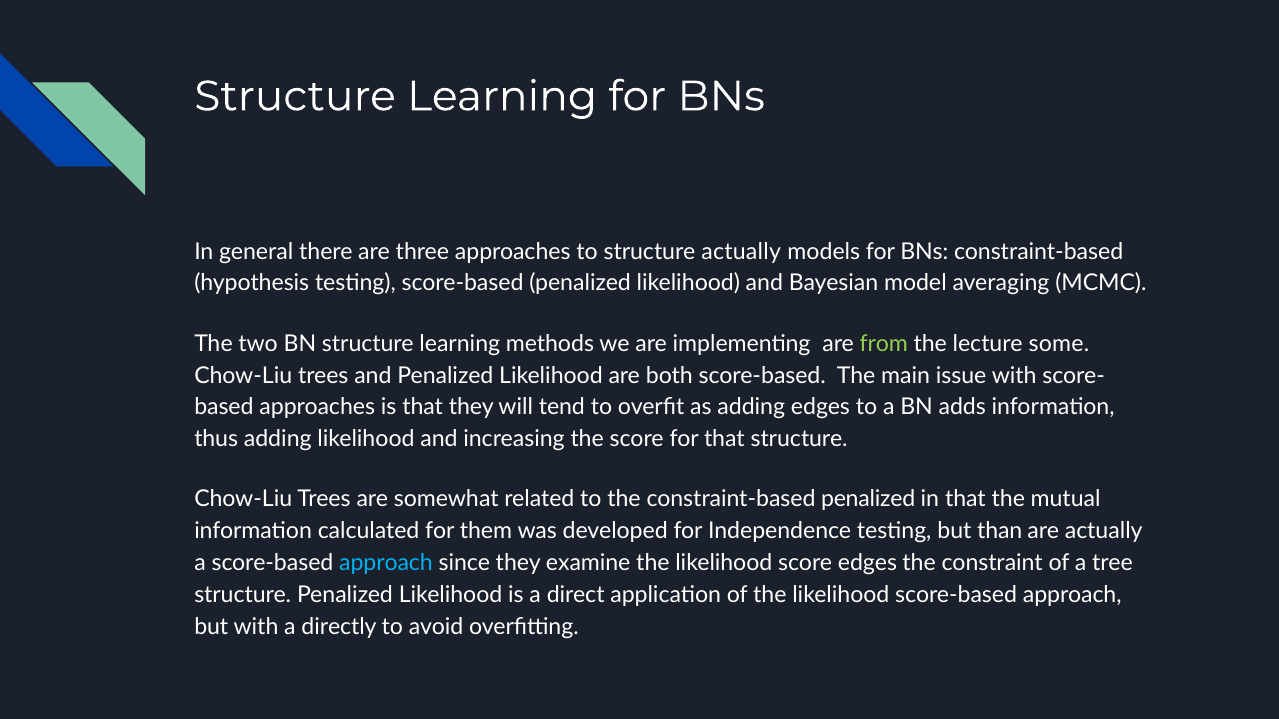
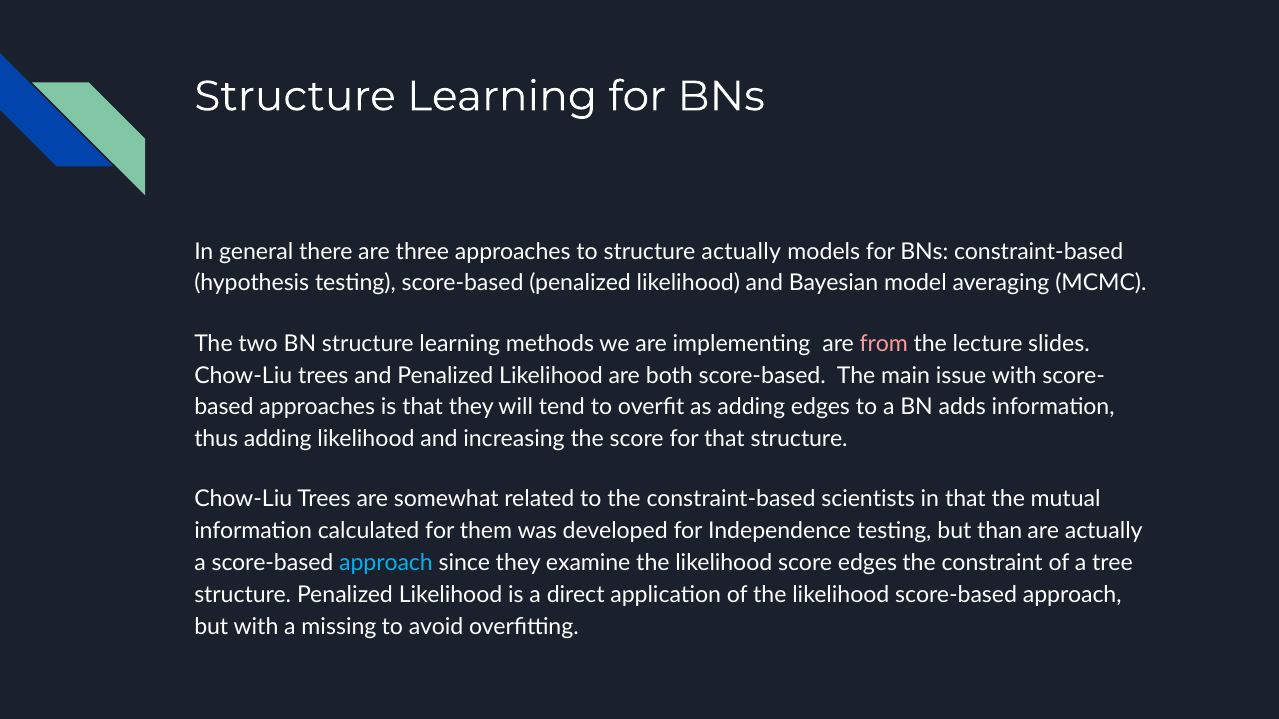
from colour: light green -> pink
some: some -> slides
constraint-based penalized: penalized -> scientists
directly: directly -> missing
